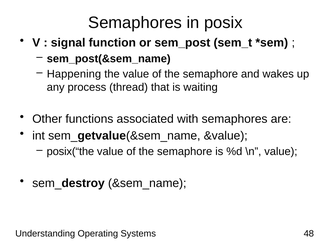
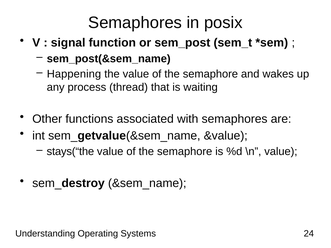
posix(“the: posix(“the -> stays(“the
48: 48 -> 24
